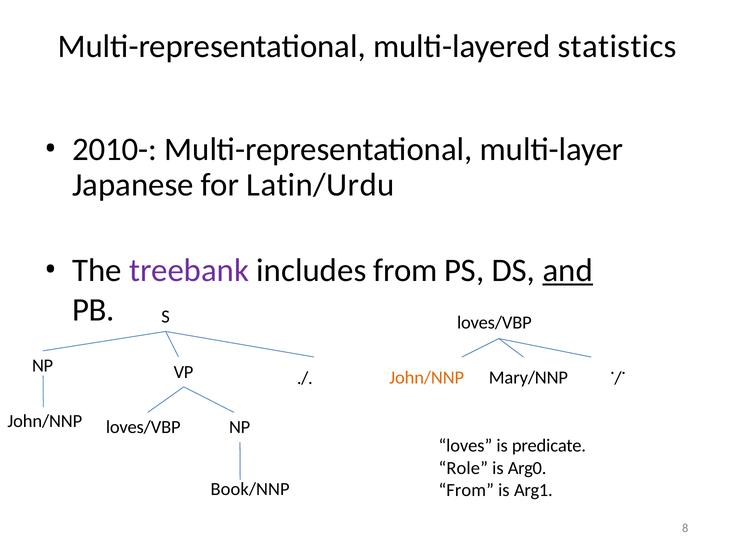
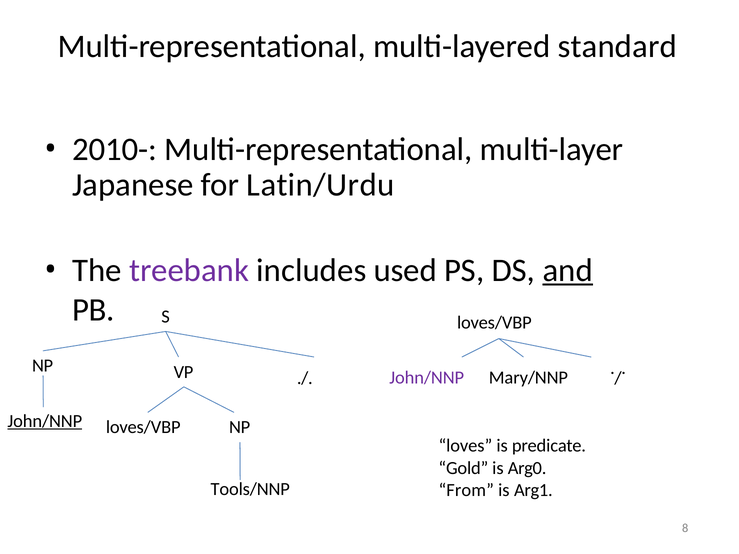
statistics: statistics -> standard
includes from: from -> used
John/NNP at (427, 378) colour: orange -> purple
John/NNP at (45, 421) underline: none -> present
Role: Role -> Gold
Book/NNP: Book/NNP -> Tools/NNP
